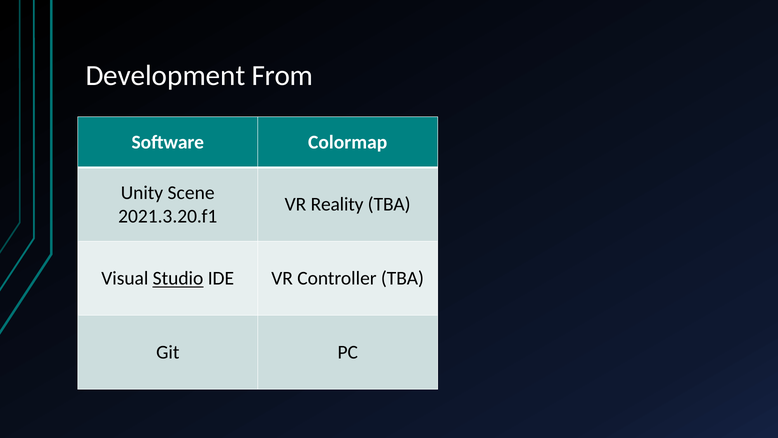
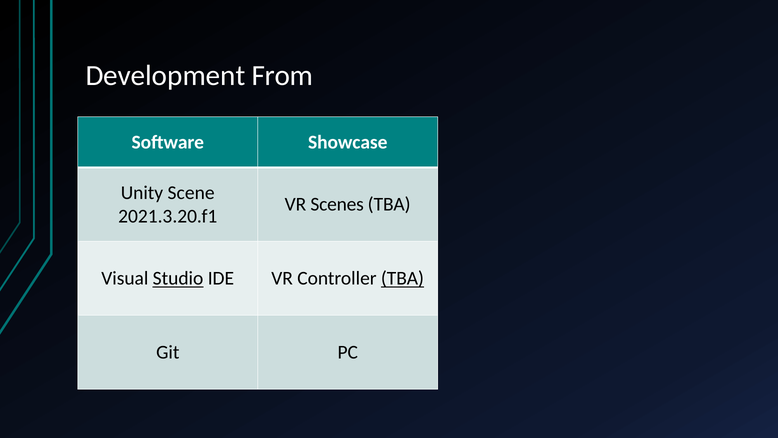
Colormap: Colormap -> Showcase
Reality: Reality -> Scenes
TBA at (402, 278) underline: none -> present
